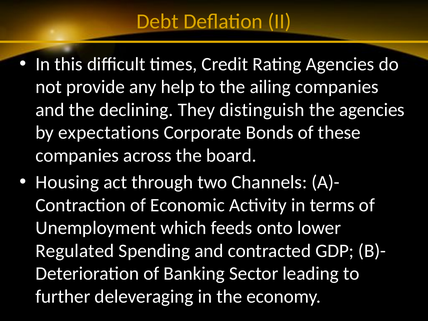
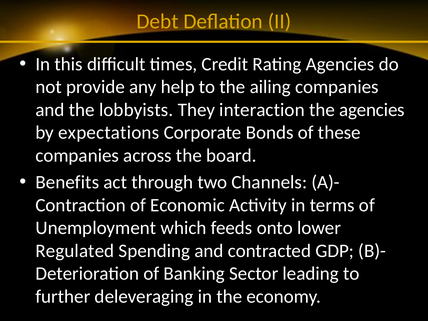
declining: declining -> lobbyists
distinguish: distinguish -> interaction
Housing: Housing -> Benefits
